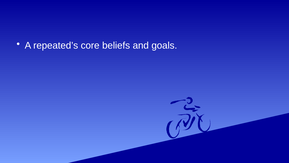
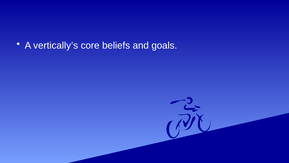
repeated’s: repeated’s -> vertically’s
